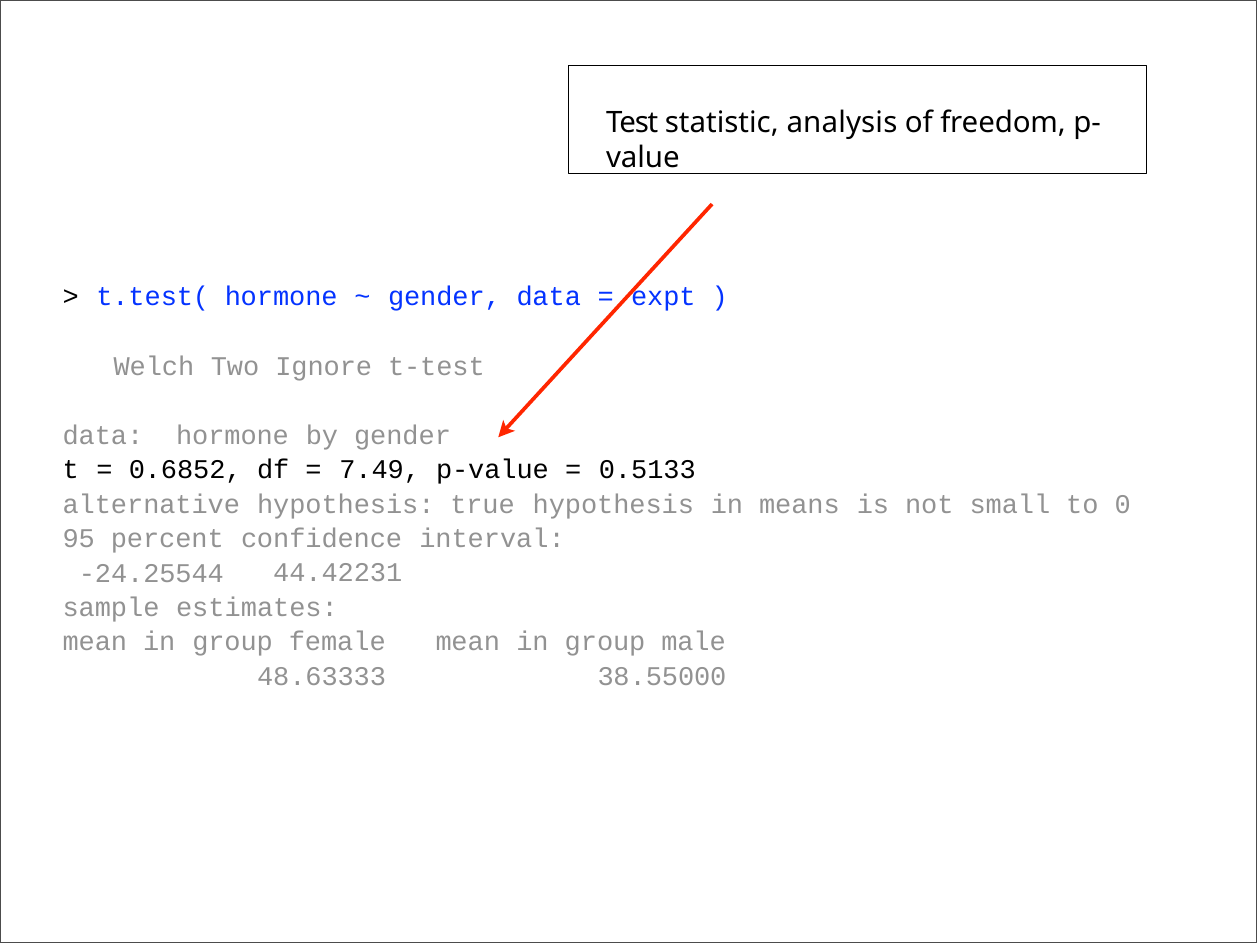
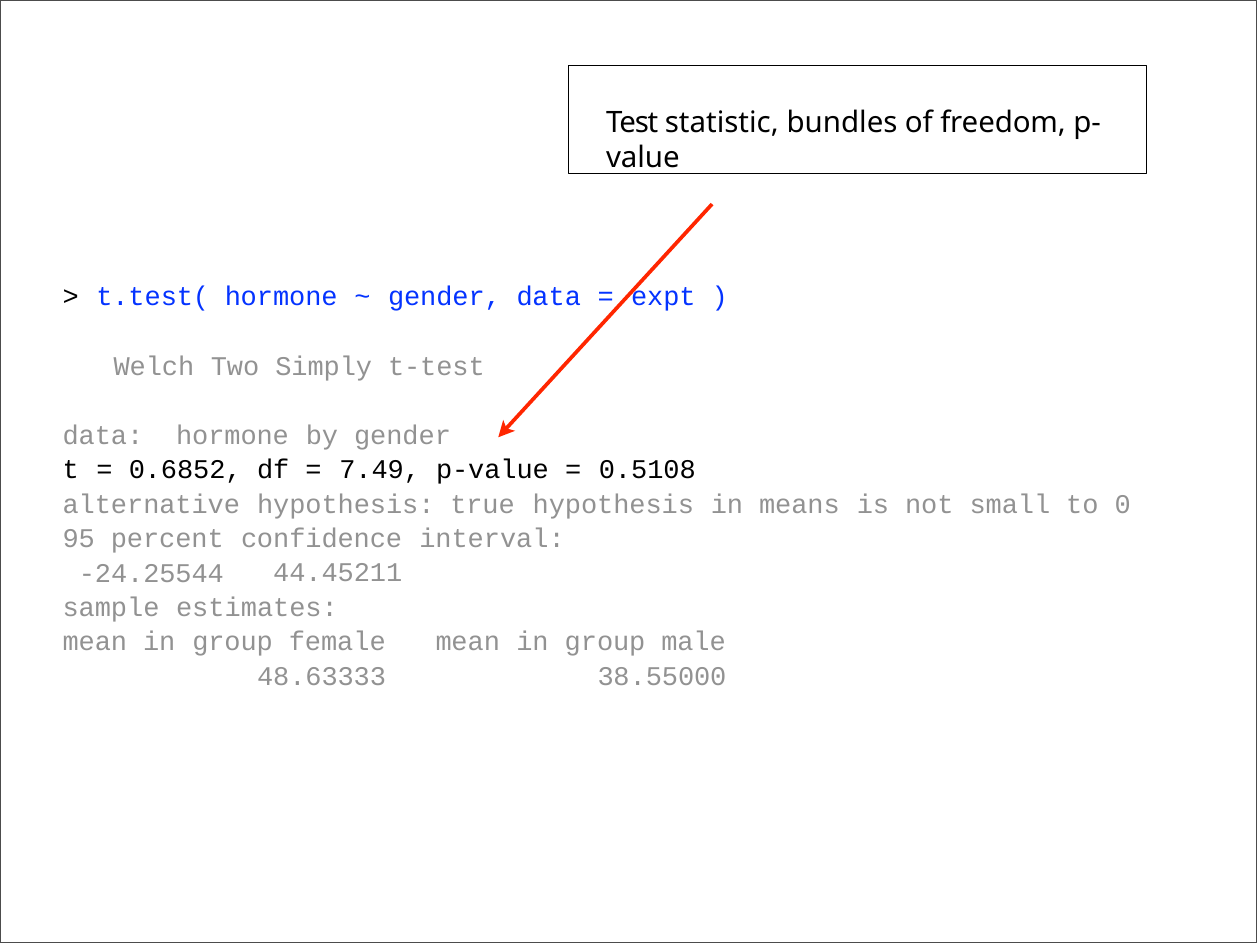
analysis: analysis -> bundles
Ignore: Ignore -> Simply
0.5133: 0.5133 -> 0.5108
44.42231: 44.42231 -> 44.45211
